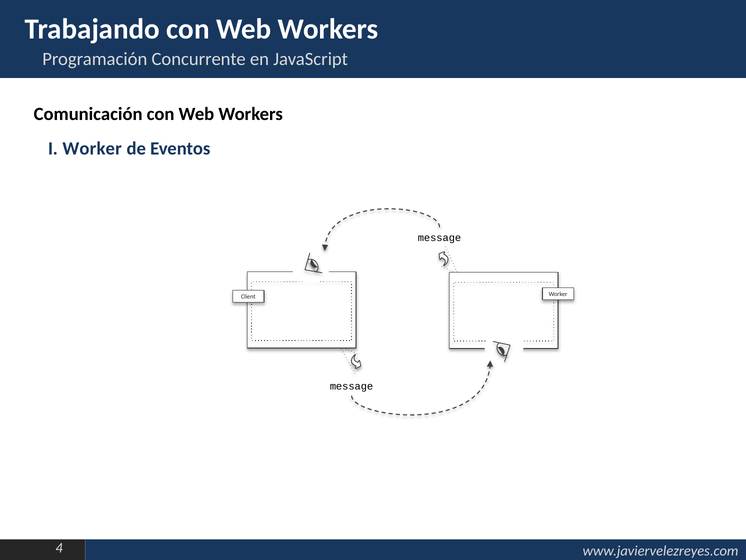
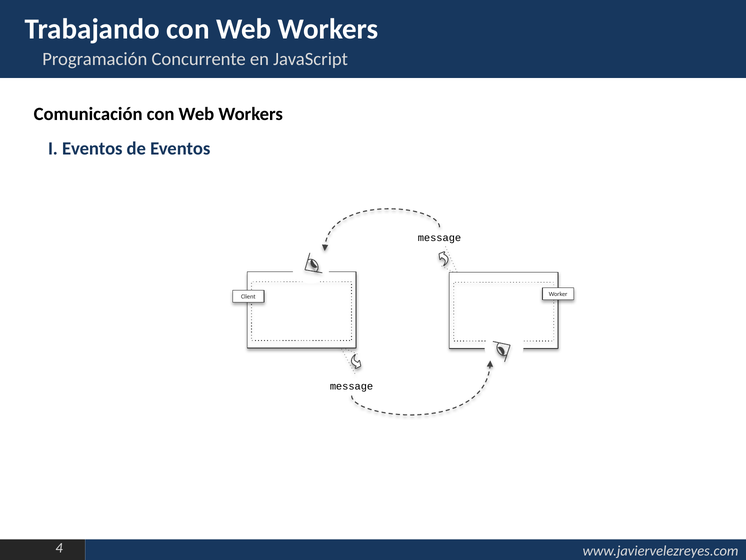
I Worker: Worker -> Eventos
